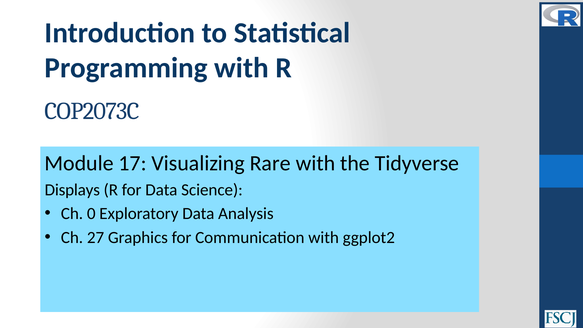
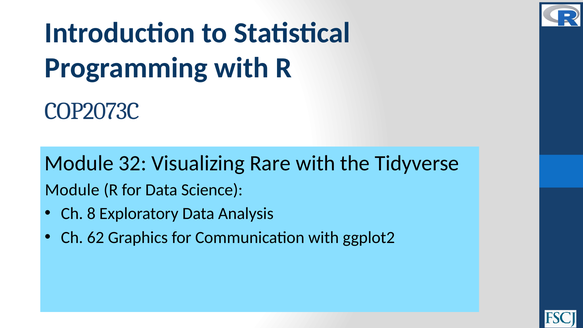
17: 17 -> 32
Displays at (72, 190): Displays -> Module
0: 0 -> 8
27: 27 -> 62
